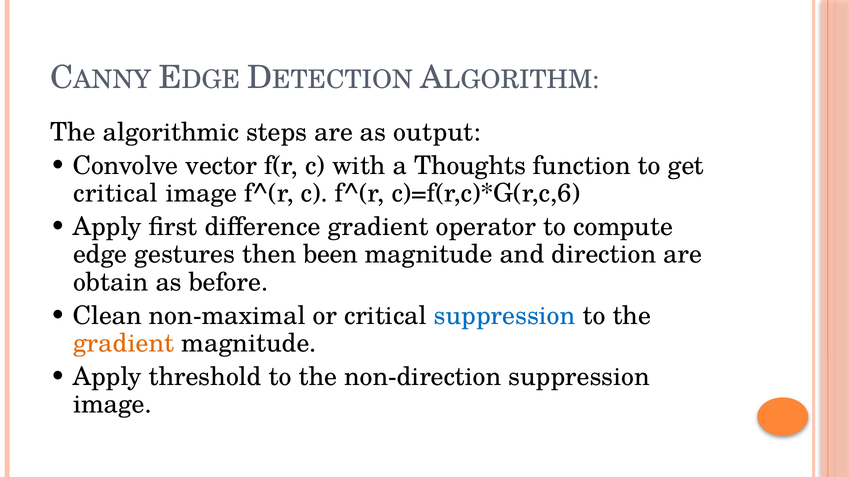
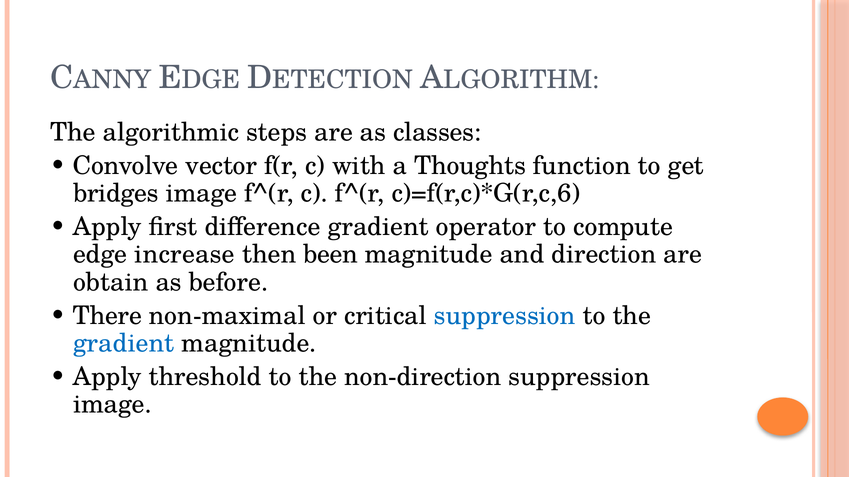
output: output -> classes
critical at (116, 194): critical -> bridges
gestures: gestures -> increase
Clean: Clean -> There
gradient at (124, 344) colour: orange -> blue
